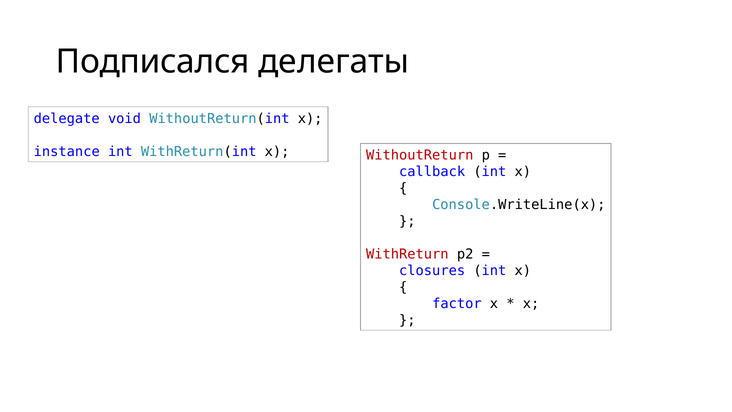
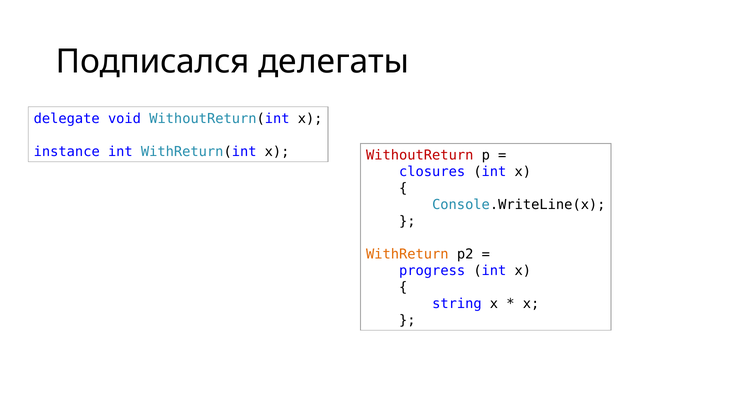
callback: callback -> closures
WithReturn colour: red -> orange
closures: closures -> progress
factor: factor -> string
